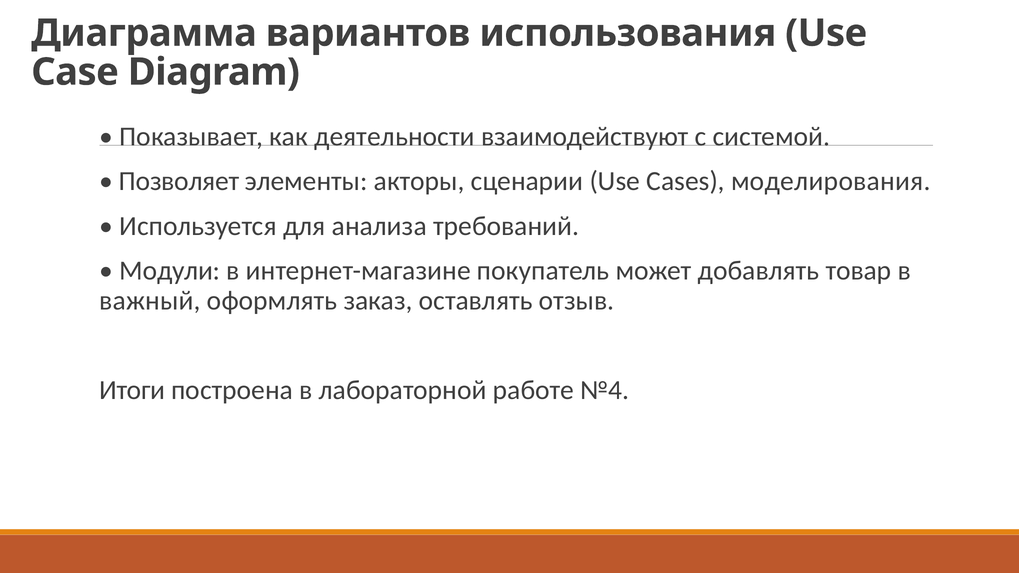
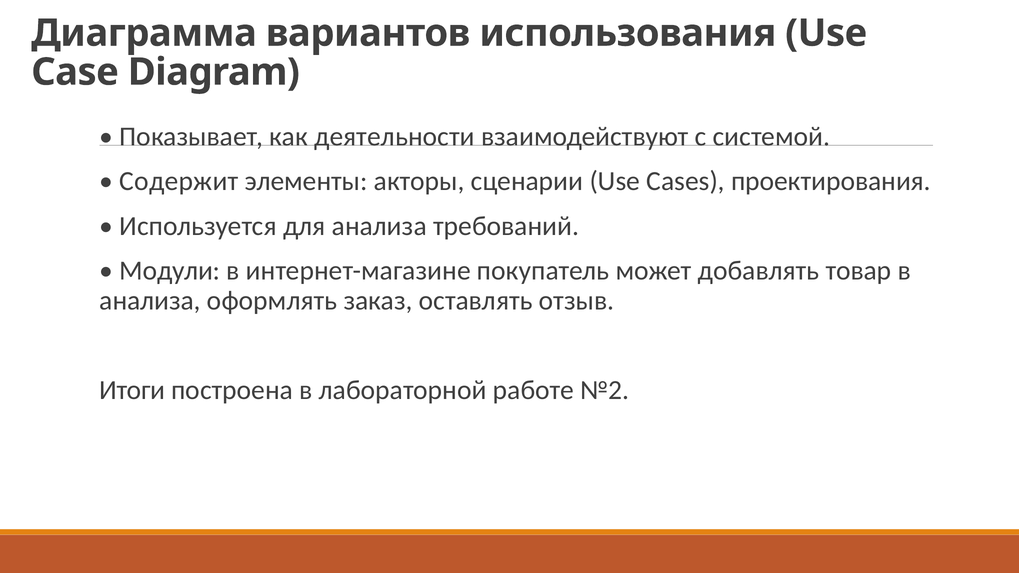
Позволяет: Позволяет -> Содержит
моделирования: моделирования -> проектирования
важный at (150, 301): важный -> анализа
№4: №4 -> №2
